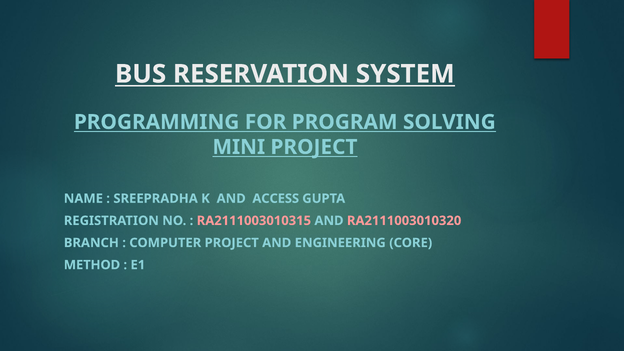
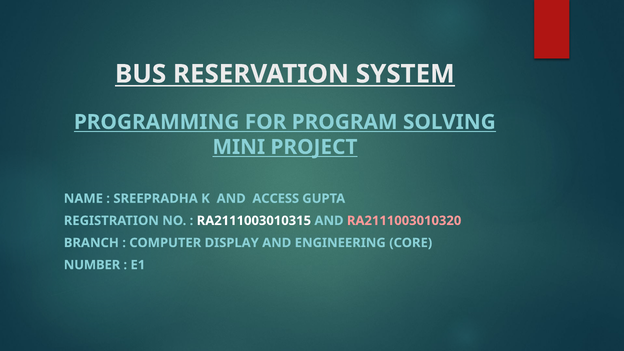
RA2111003010315 colour: pink -> white
COMPUTER PROJECT: PROJECT -> DISPLAY
METHOD: METHOD -> NUMBER
